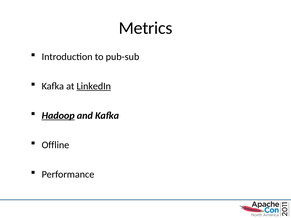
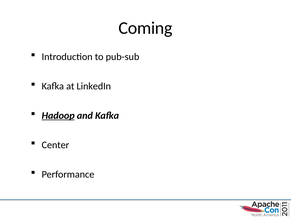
Metrics: Metrics -> Coming
LinkedIn underline: present -> none
Offline: Offline -> Center
